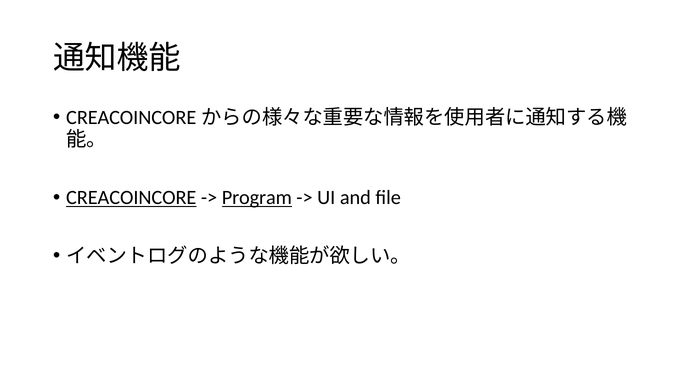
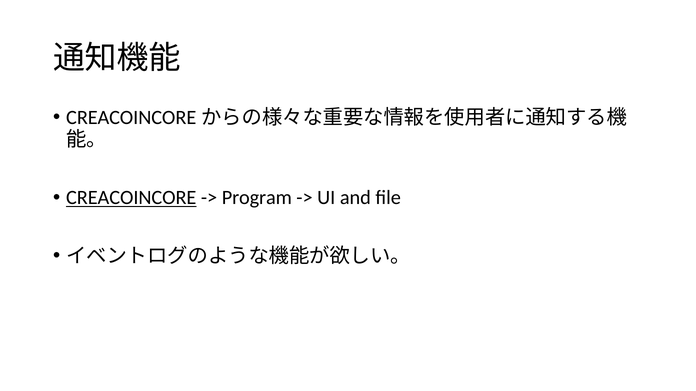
Program underline: present -> none
